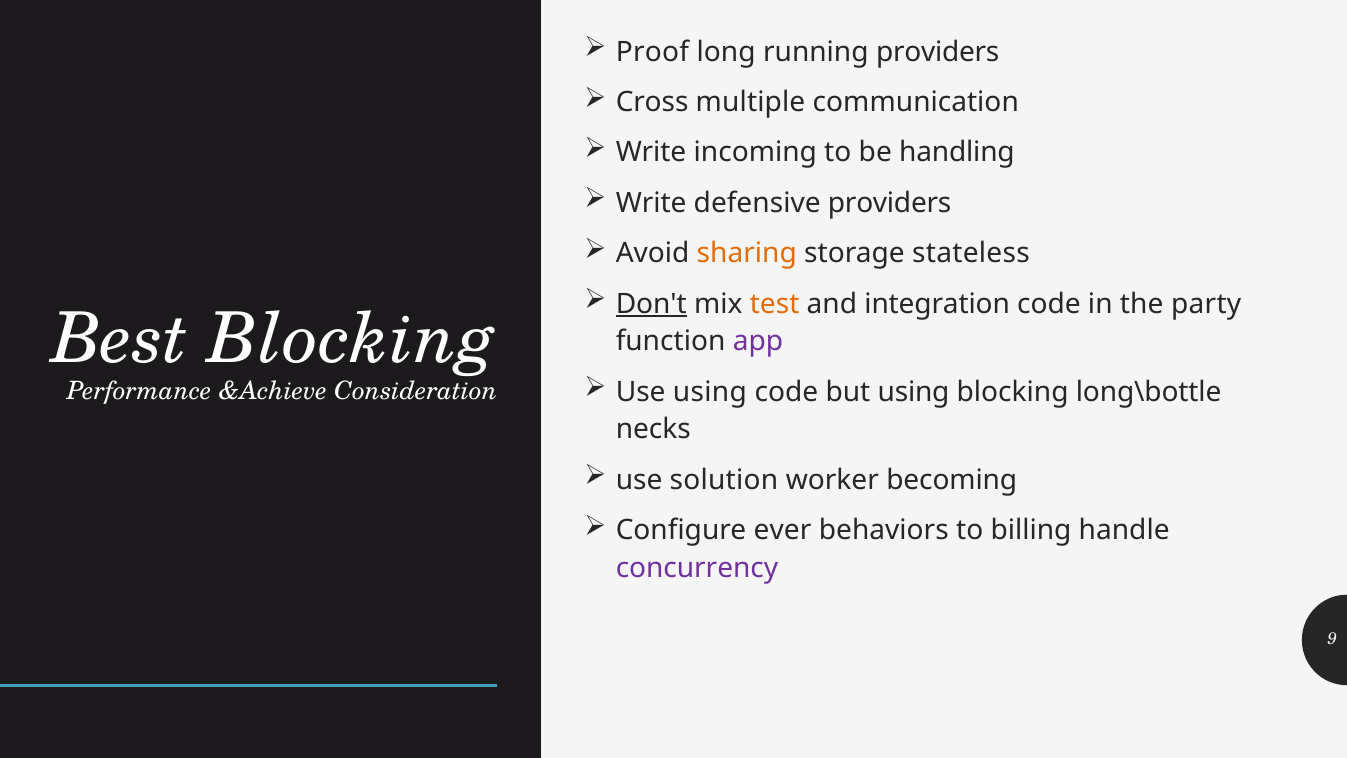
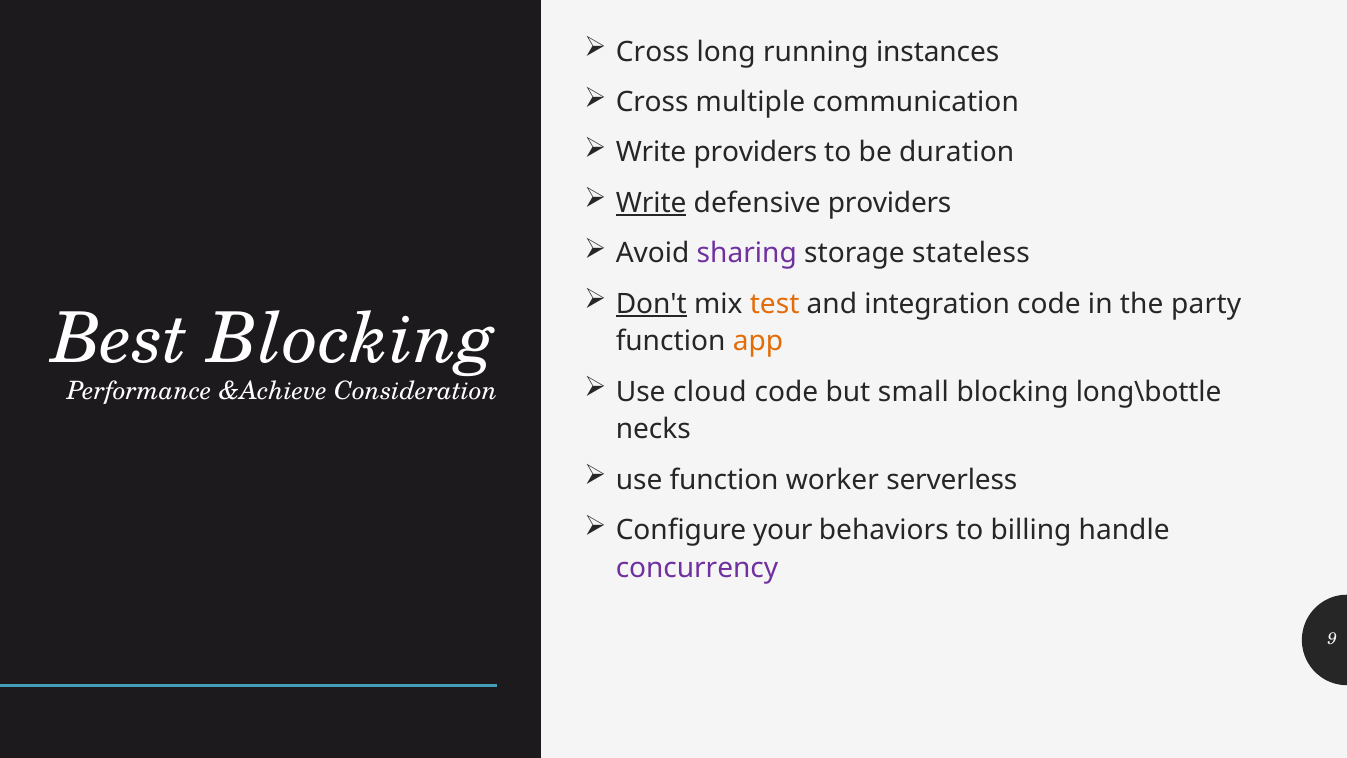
Proof at (652, 52): Proof -> Cross
running providers: providers -> instances
Write incoming: incoming -> providers
handling: handling -> duration
Write at (651, 203) underline: none -> present
sharing colour: orange -> purple
app colour: purple -> orange
Use using: using -> cloud
but using: using -> small
use solution: solution -> function
becoming: becoming -> serverless
ever: ever -> your
